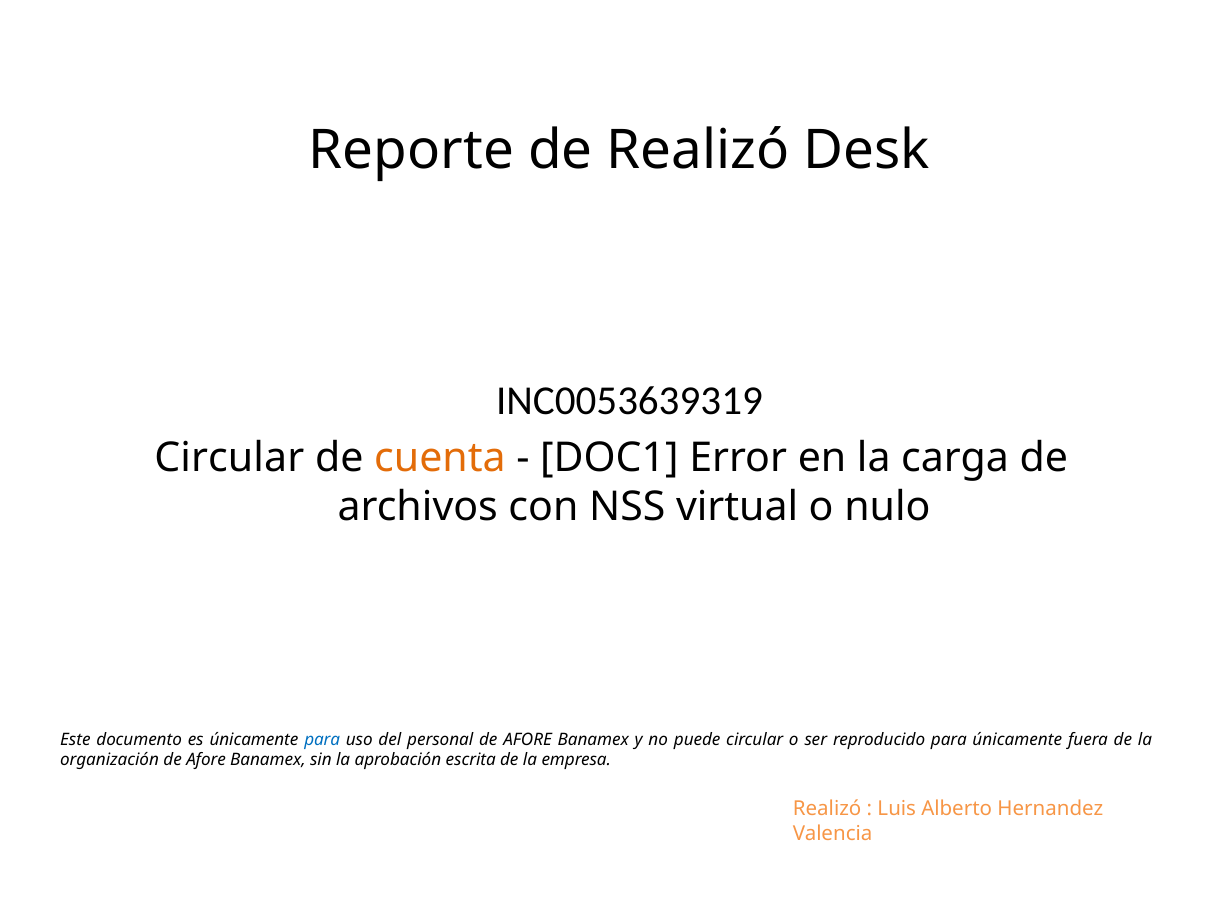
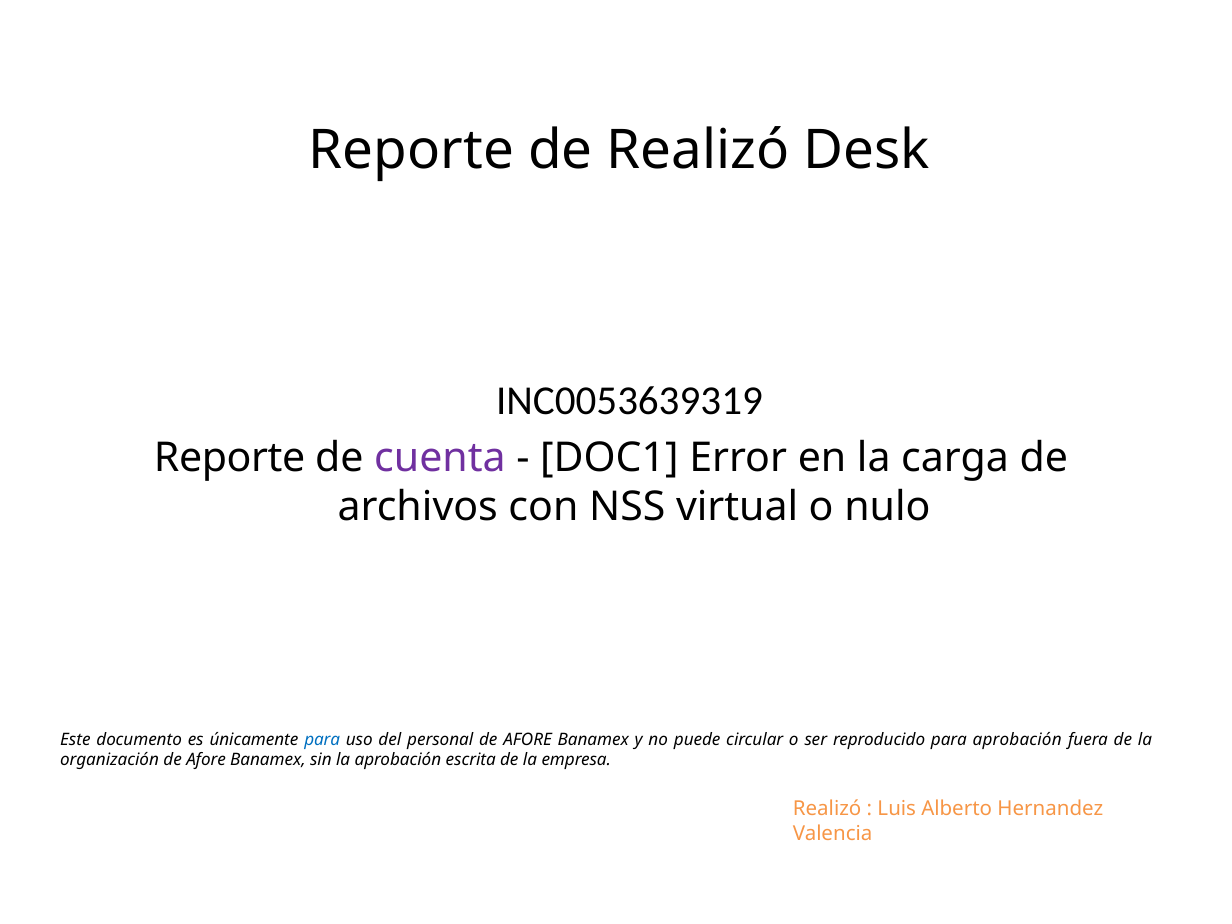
Circular at (229, 458): Circular -> Reporte
cuenta colour: orange -> purple
para únicamente: únicamente -> aprobación
